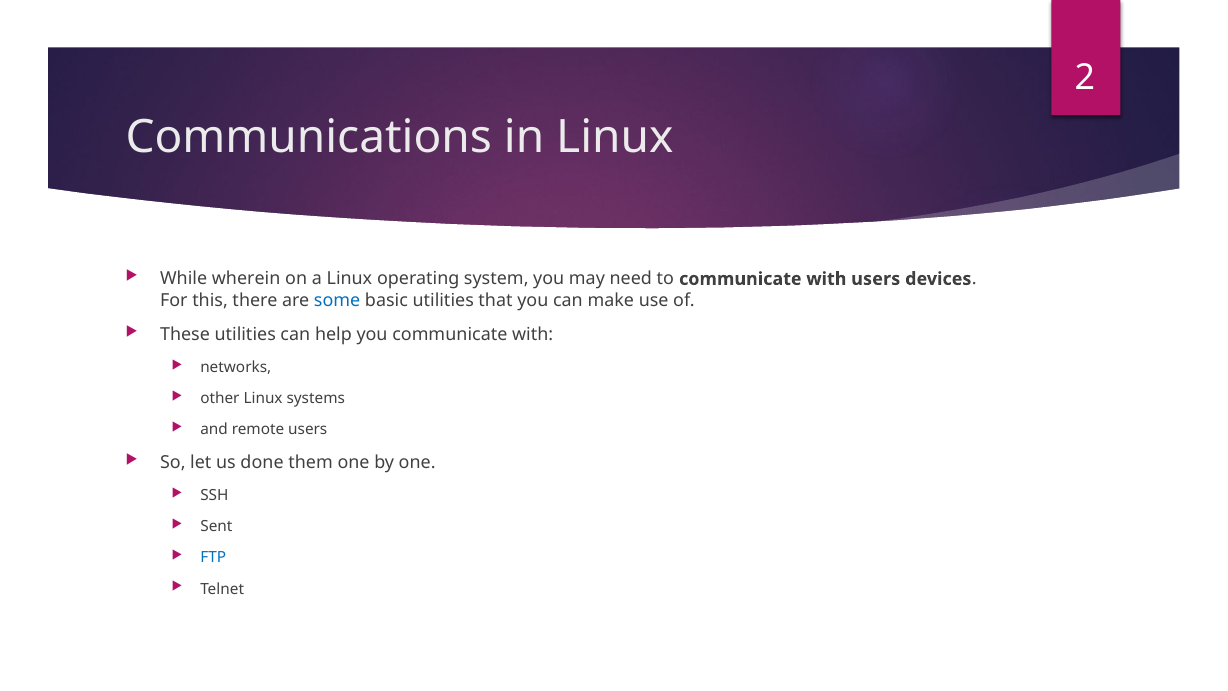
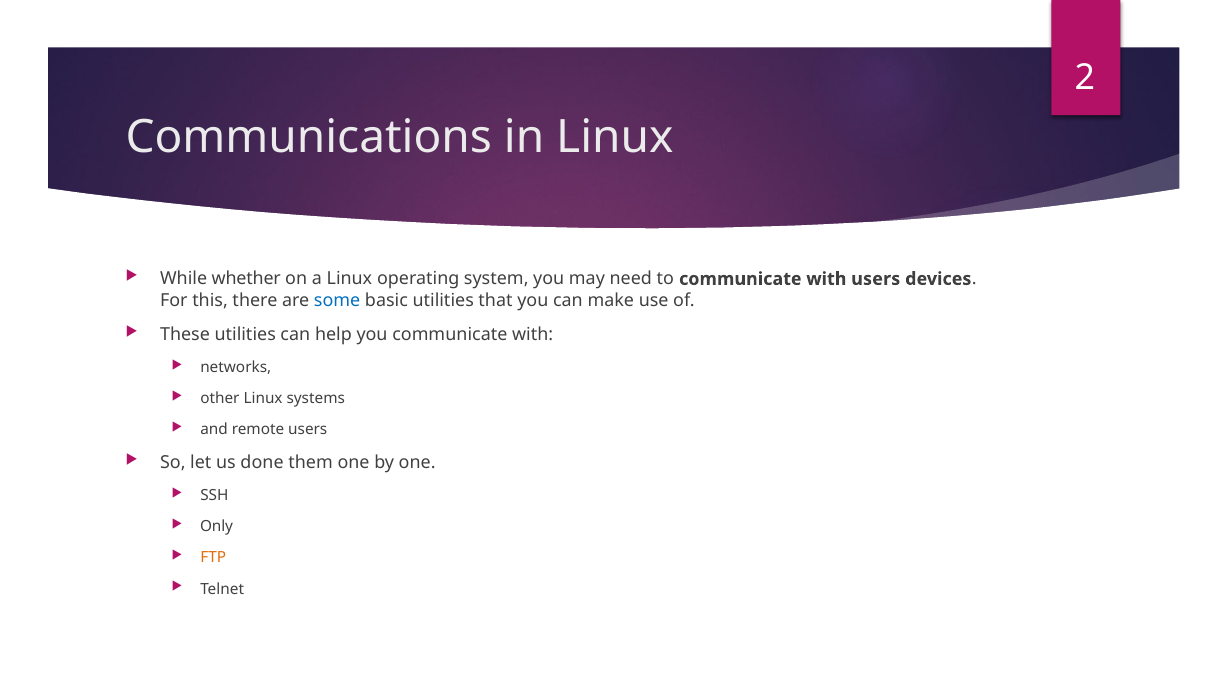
wherein: wherein -> whether
Sent: Sent -> Only
FTP colour: blue -> orange
